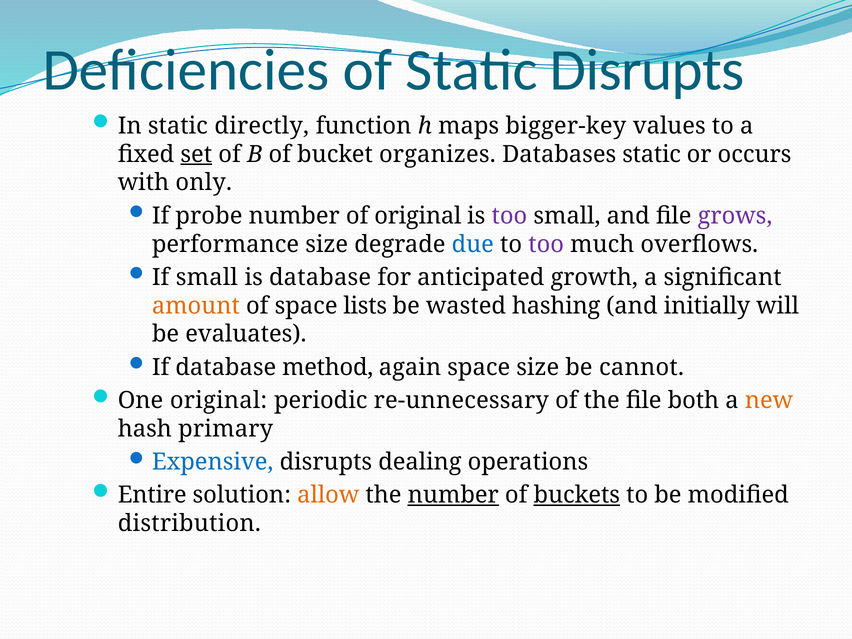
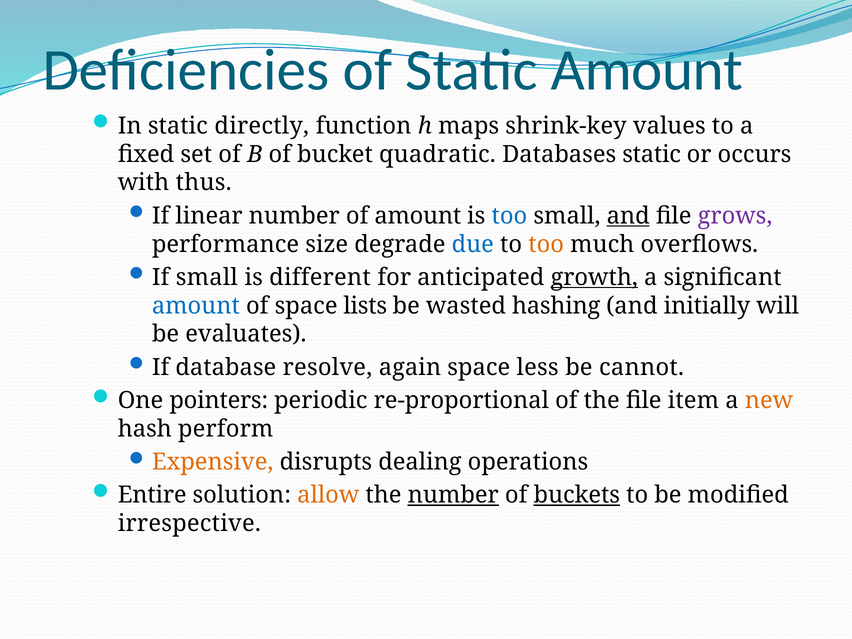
Static Disrupts: Disrupts -> Amount
bigger-key: bigger-key -> shrink-key
set underline: present -> none
organizes: organizes -> quadratic
only: only -> thus
probe: probe -> linear
of original: original -> amount
too at (509, 216) colour: purple -> blue
and at (628, 216) underline: none -> present
too at (546, 244) colour: purple -> orange
is database: database -> different
growth underline: none -> present
amount at (196, 306) colour: orange -> blue
method: method -> resolve
space size: size -> less
One original: original -> pointers
re-unnecessary: re-unnecessary -> re-proportional
both: both -> item
primary: primary -> perform
Expensive colour: blue -> orange
distribution: distribution -> irrespective
